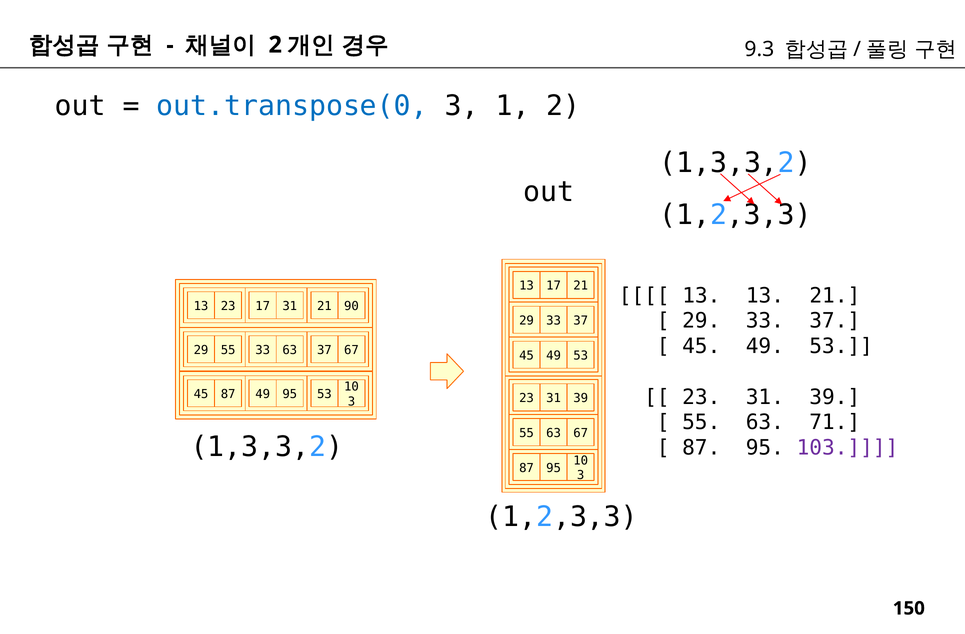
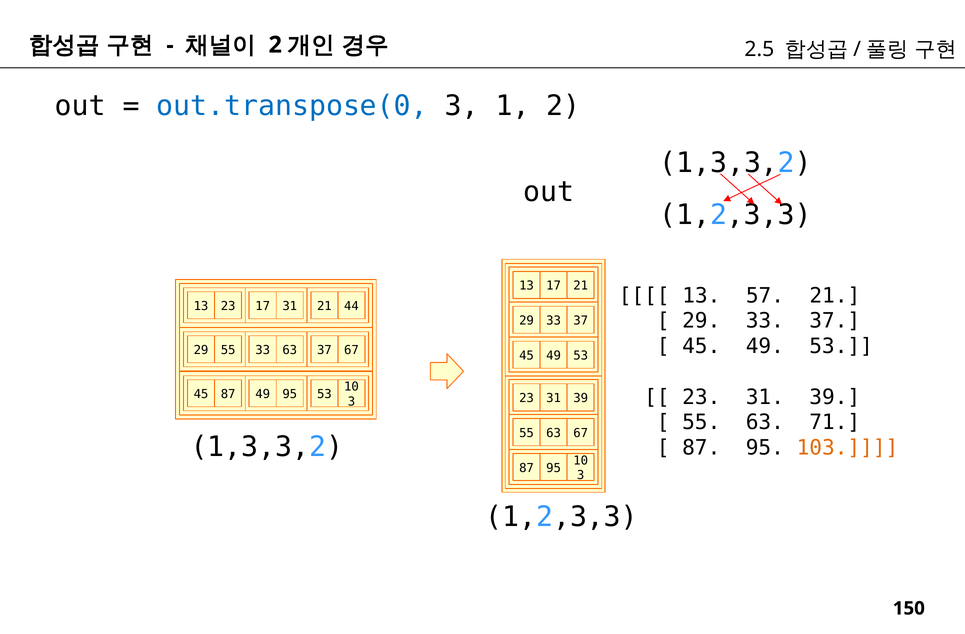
9.3: 9.3 -> 2.5
13 13: 13 -> 57
90: 90 -> 44
103 colour: purple -> orange
